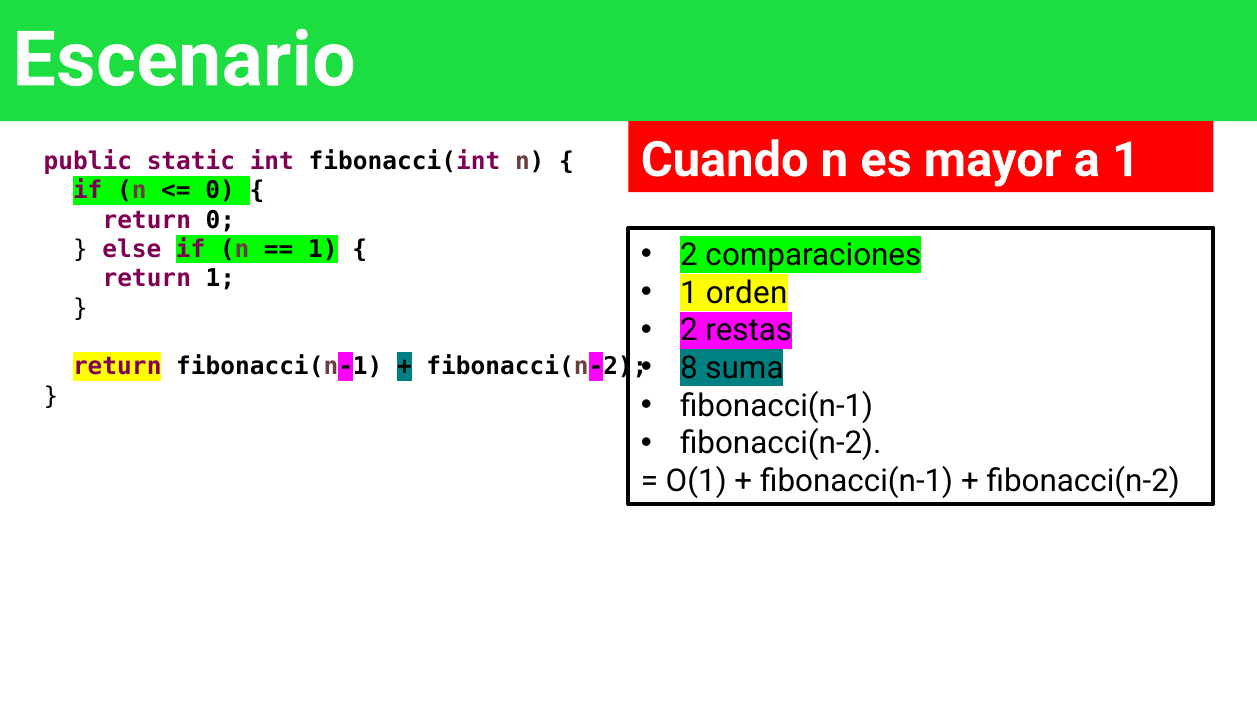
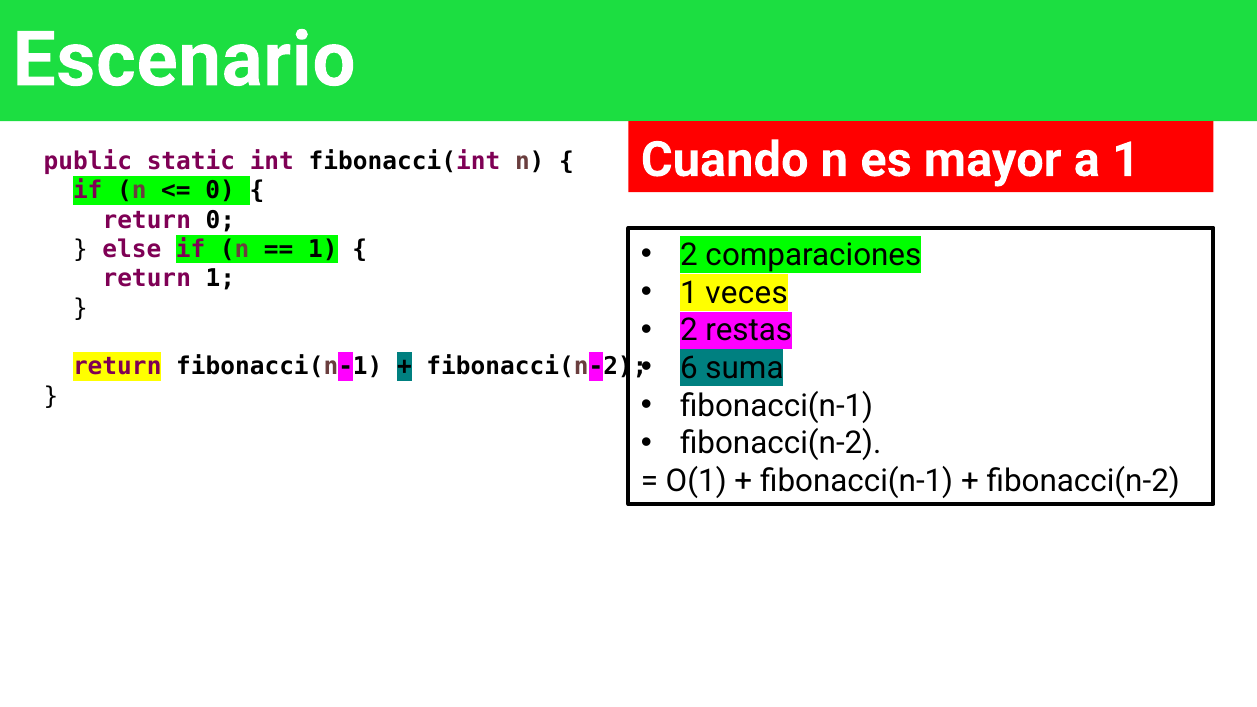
orden: orden -> veces
8: 8 -> 6
